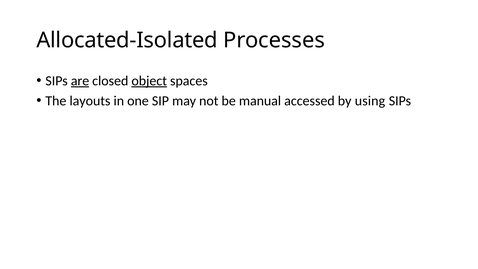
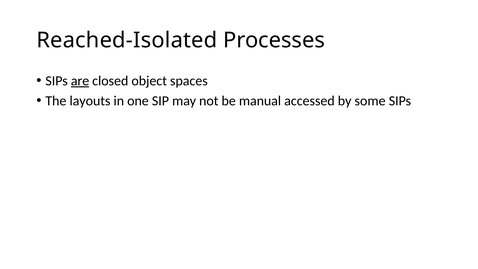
Allocated-Isolated: Allocated-Isolated -> Reached-Isolated
object underline: present -> none
using: using -> some
